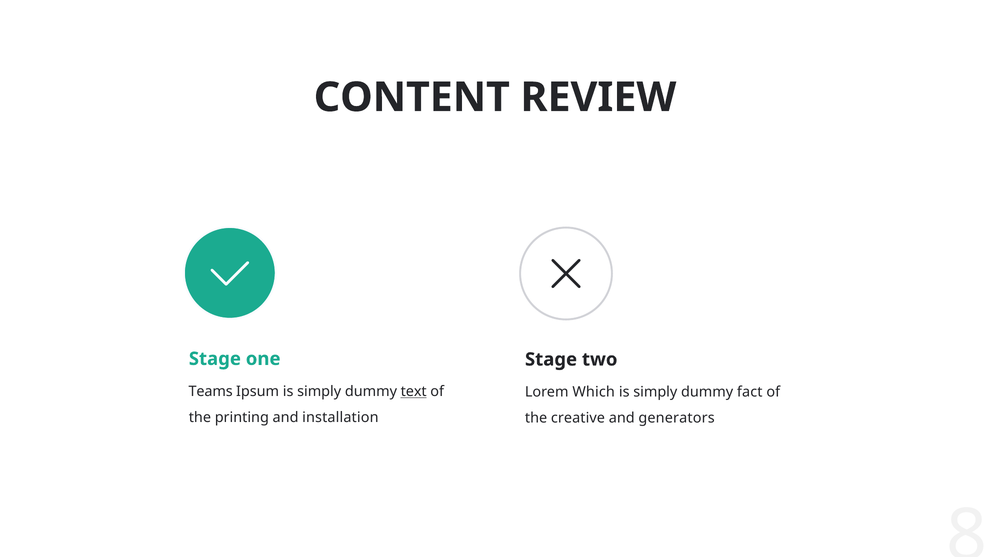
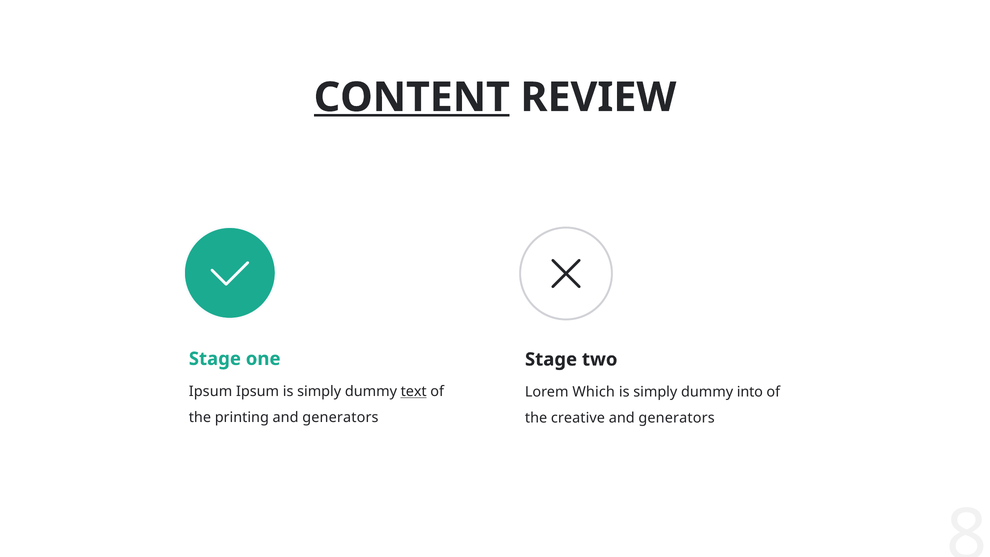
CONTENT underline: none -> present
Teams at (211, 391): Teams -> Ipsum
fact: fact -> into
printing and installation: installation -> generators
